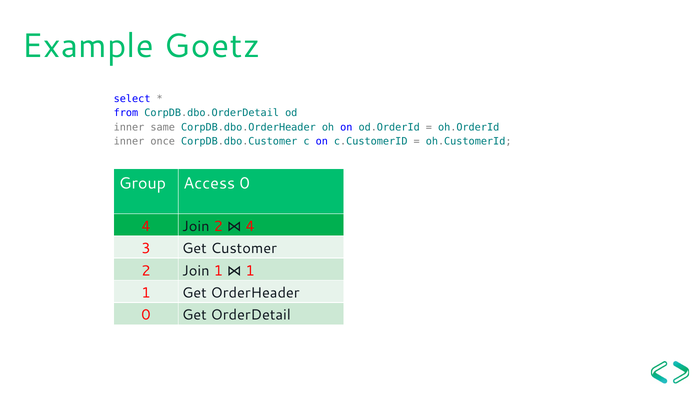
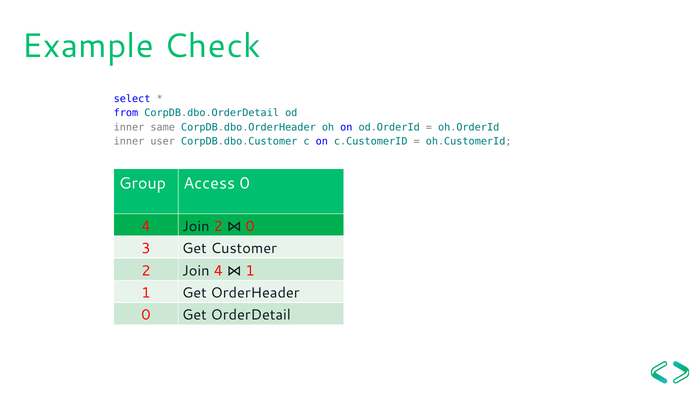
Goetz: Goetz -> Check
once: once -> user
4 at (250, 226): 4 -> 0
Join 1: 1 -> 4
